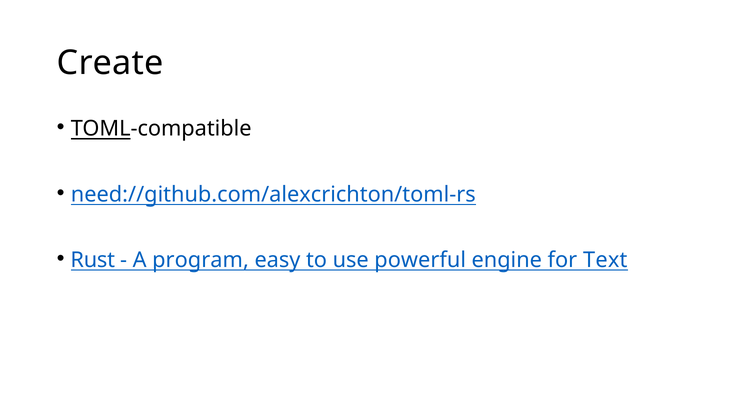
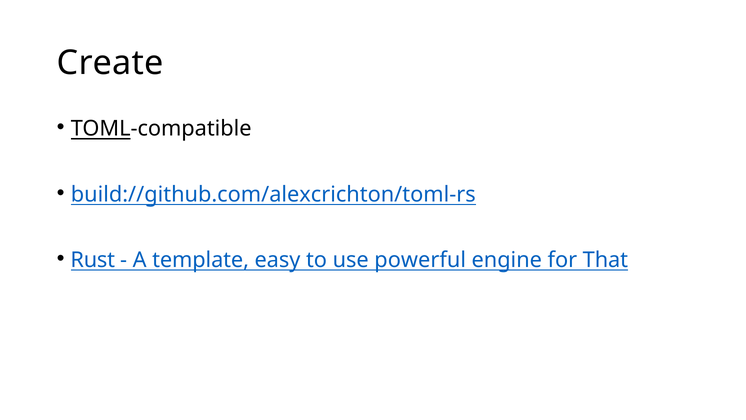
need://github.com/alexcrichton/toml-rs: need://github.com/alexcrichton/toml-rs -> build://github.com/alexcrichton/toml-rs
program: program -> template
Text: Text -> That
